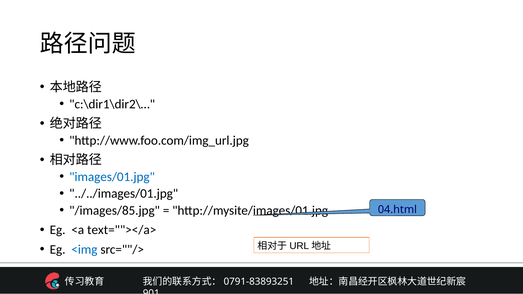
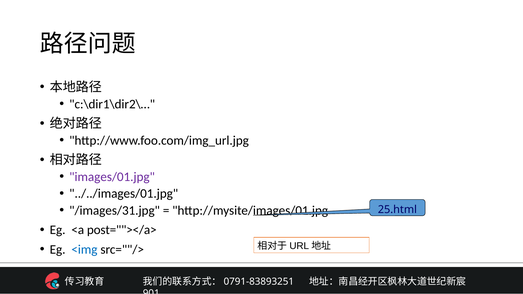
images/01.jpg colour: blue -> purple
/images/85.jpg: /images/85.jpg -> /images/31.jpg
04.html: 04.html -> 25.html
text=""></a>: text=""></a> -> post=""></a>
